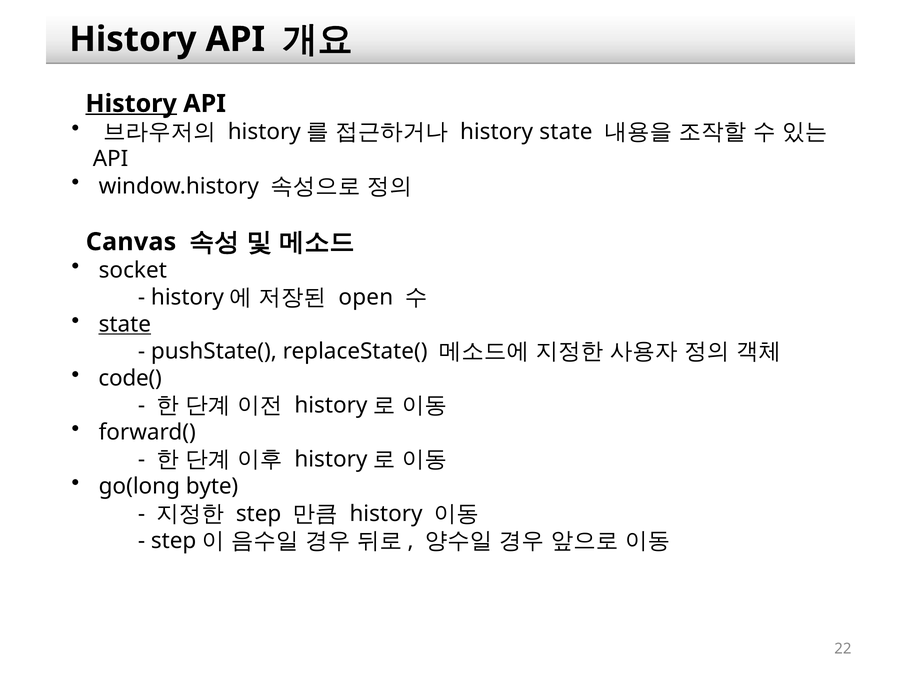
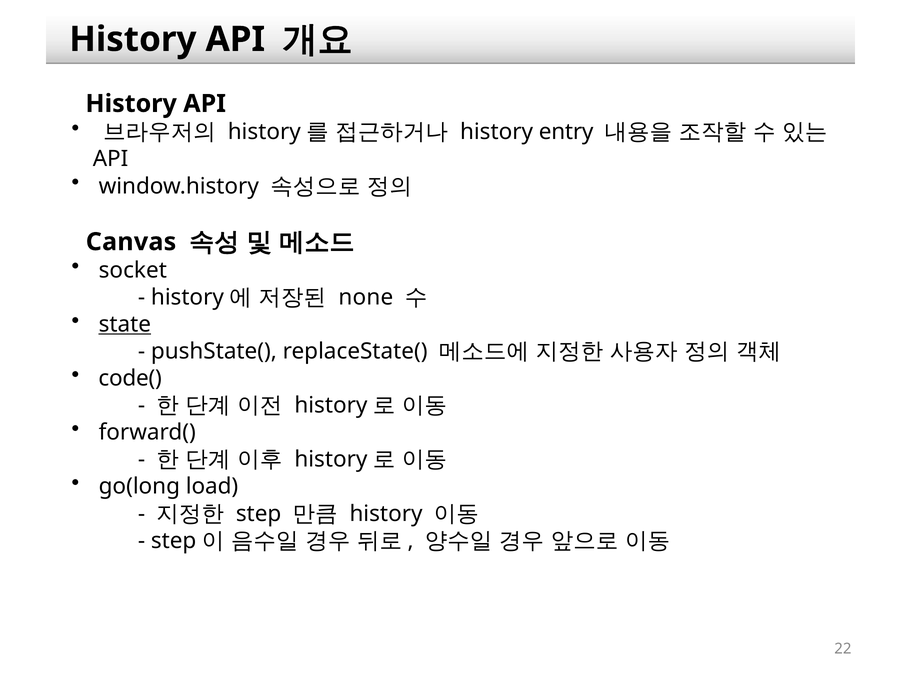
History at (131, 104) underline: present -> none
history state: state -> entry
open: open -> none
byte: byte -> load
